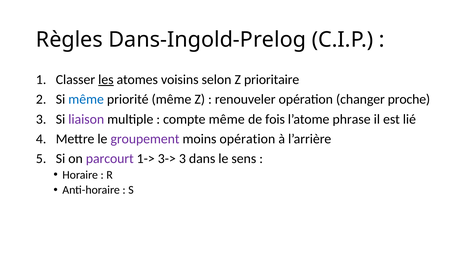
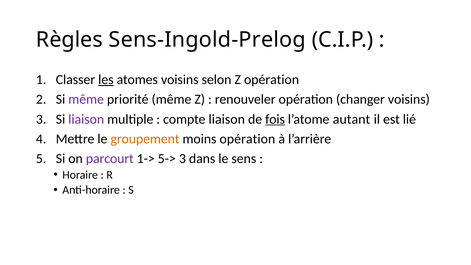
Dans-Ingold-Prelog: Dans-Ingold-Prelog -> Sens-Ingold-Prelog
Z prioritaire: prioritaire -> opération
même at (86, 99) colour: blue -> purple
changer proche: proche -> voisins
compte même: même -> liaison
fois underline: none -> present
phrase: phrase -> autant
groupement colour: purple -> orange
3->: 3-> -> 5->
